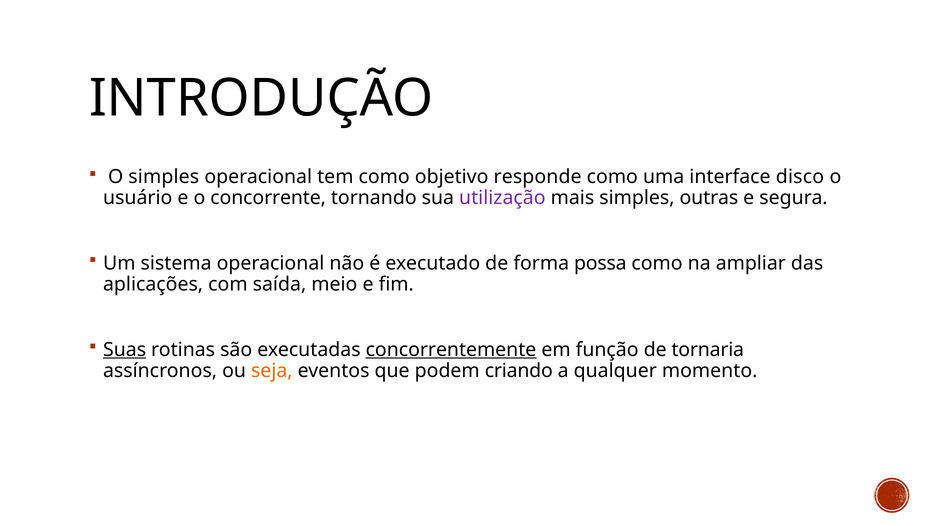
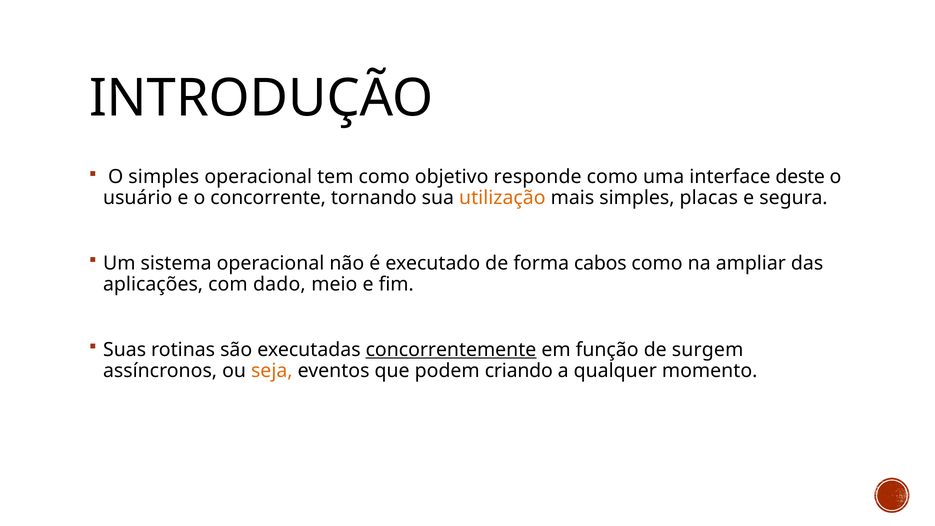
disco: disco -> deste
utilização colour: purple -> orange
outras: outras -> placas
possa: possa -> cabos
saída: saída -> dado
Suas underline: present -> none
tornaria: tornaria -> surgem
